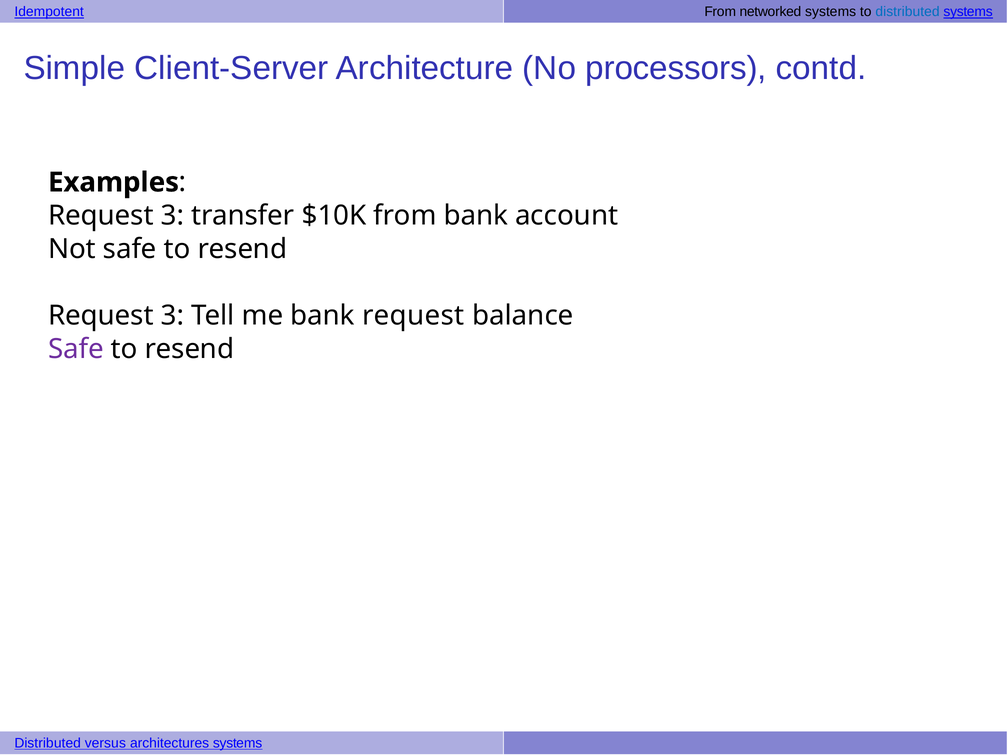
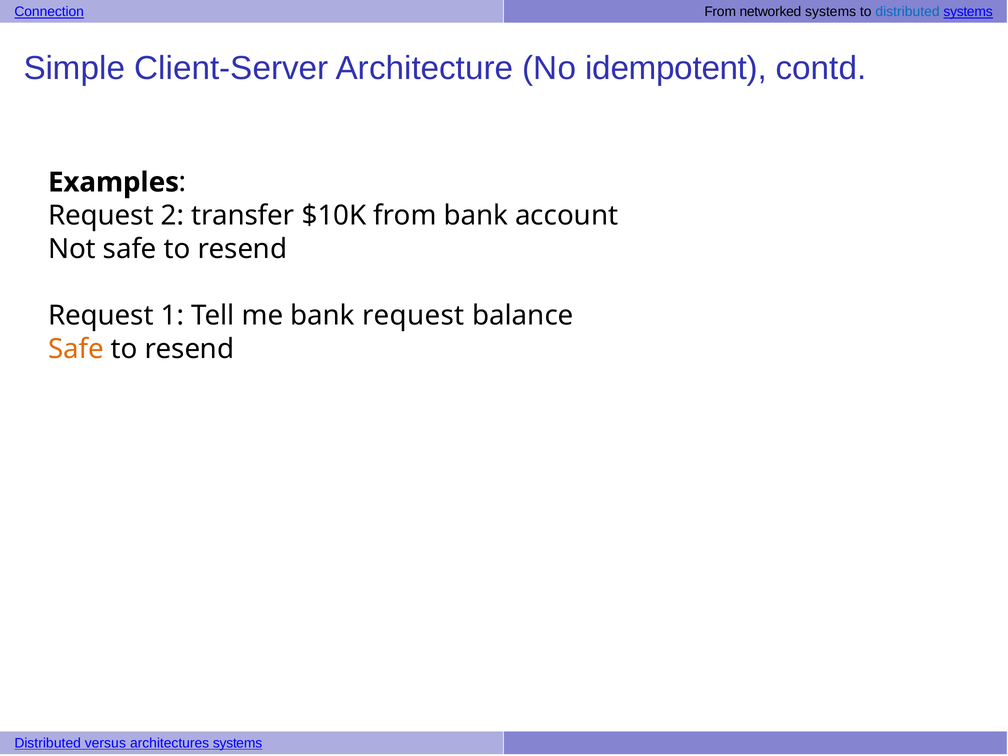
Idempotent: Idempotent -> Connection
processors: processors -> idempotent
3 at (172, 216): 3 -> 2
3 at (172, 316): 3 -> 1
Safe at (76, 349) colour: purple -> orange
